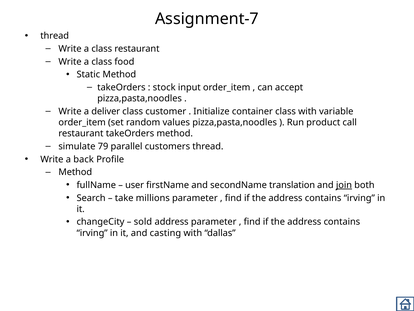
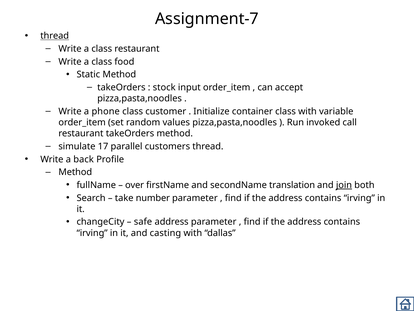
thread at (55, 36) underline: none -> present
deliver: deliver -> phone
product: product -> invoked
79: 79 -> 17
user: user -> over
millions: millions -> number
sold: sold -> safe
